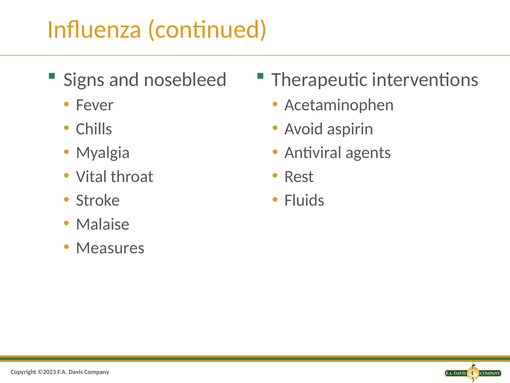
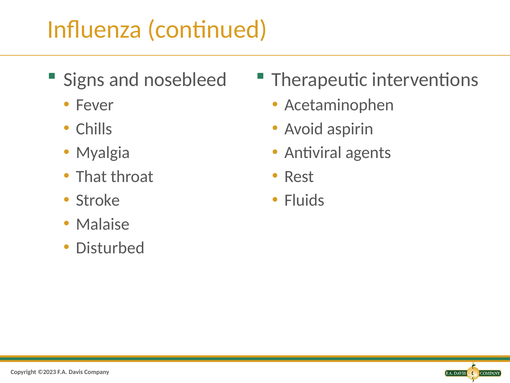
Vital: Vital -> That
Measures: Measures -> Disturbed
